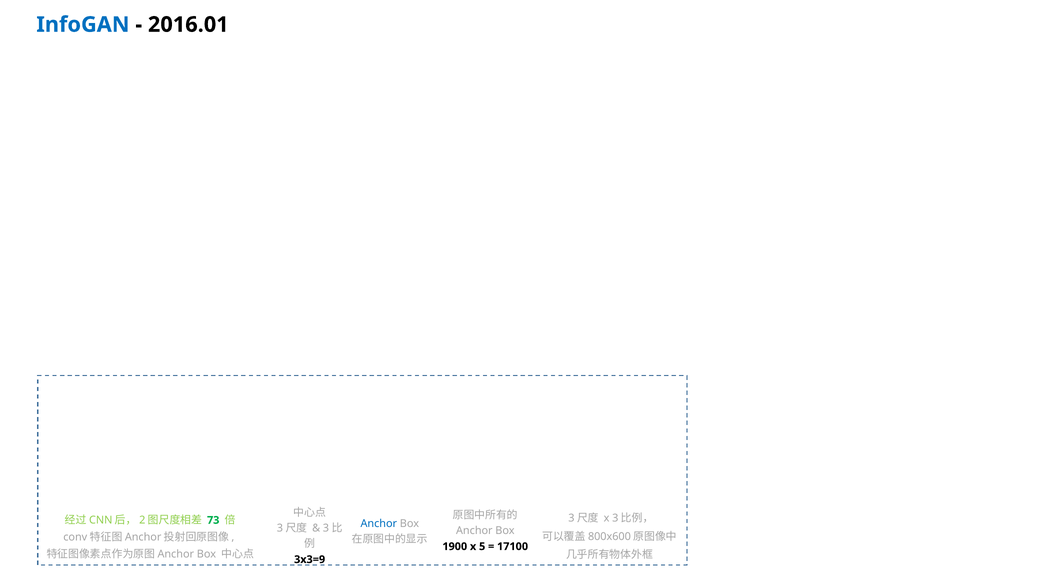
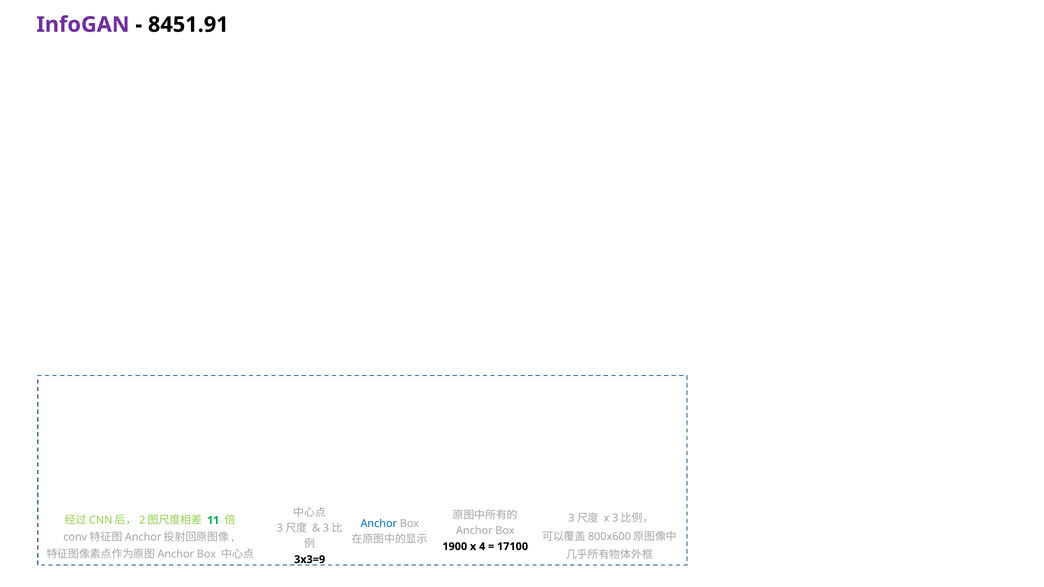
InfoGAN colour: blue -> purple
2016.01: 2016.01 -> 8451.91
73: 73 -> 11
5: 5 -> 4
